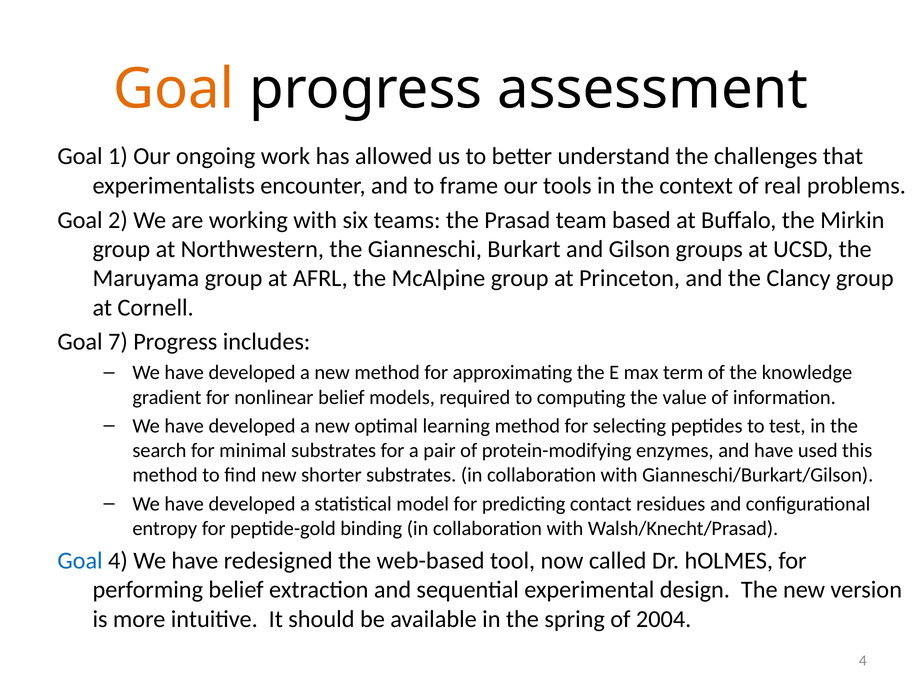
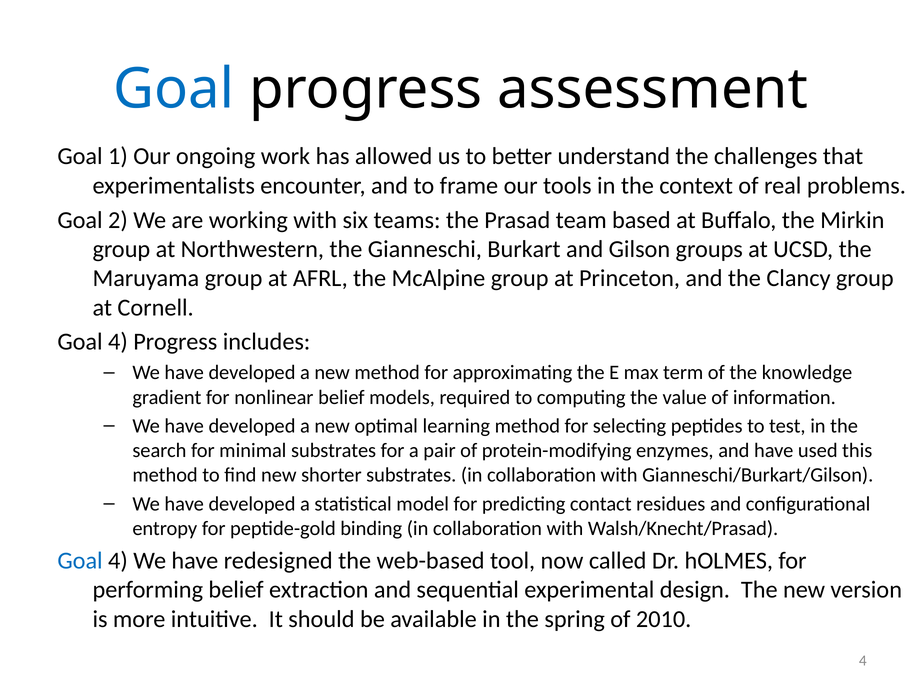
Goal at (174, 89) colour: orange -> blue
7 at (118, 342): 7 -> 4
2004: 2004 -> 2010
